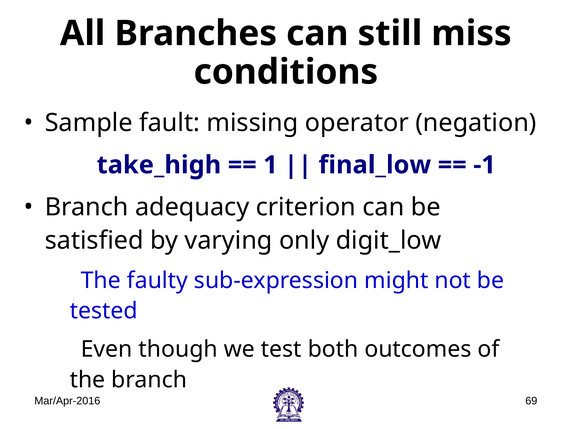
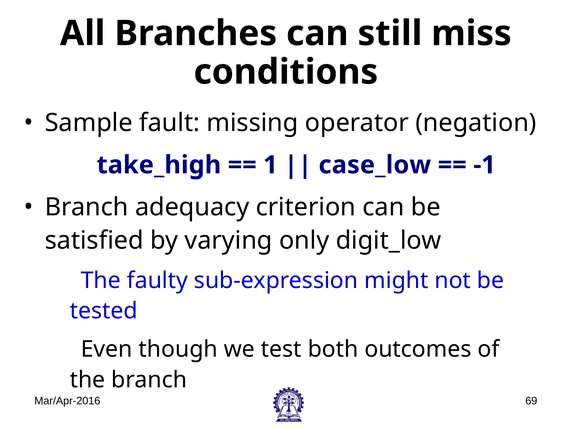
final_low: final_low -> case_low
